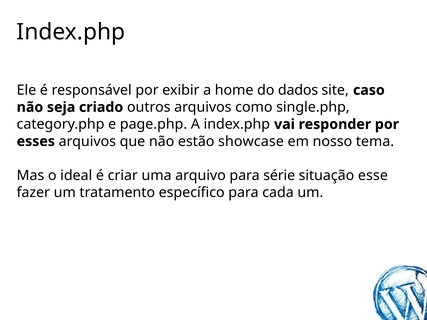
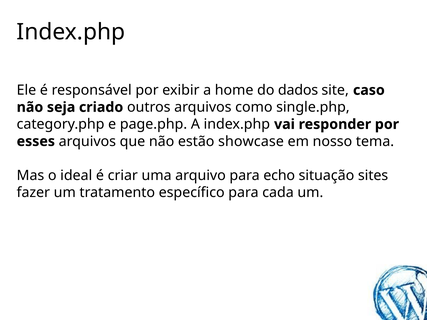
série: série -> echo
esse: esse -> sites
